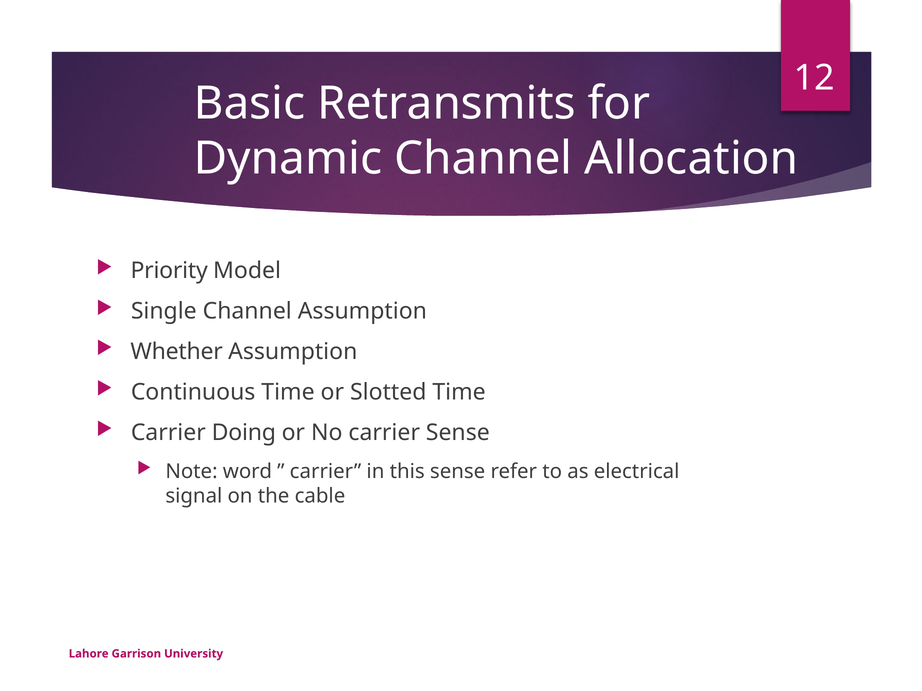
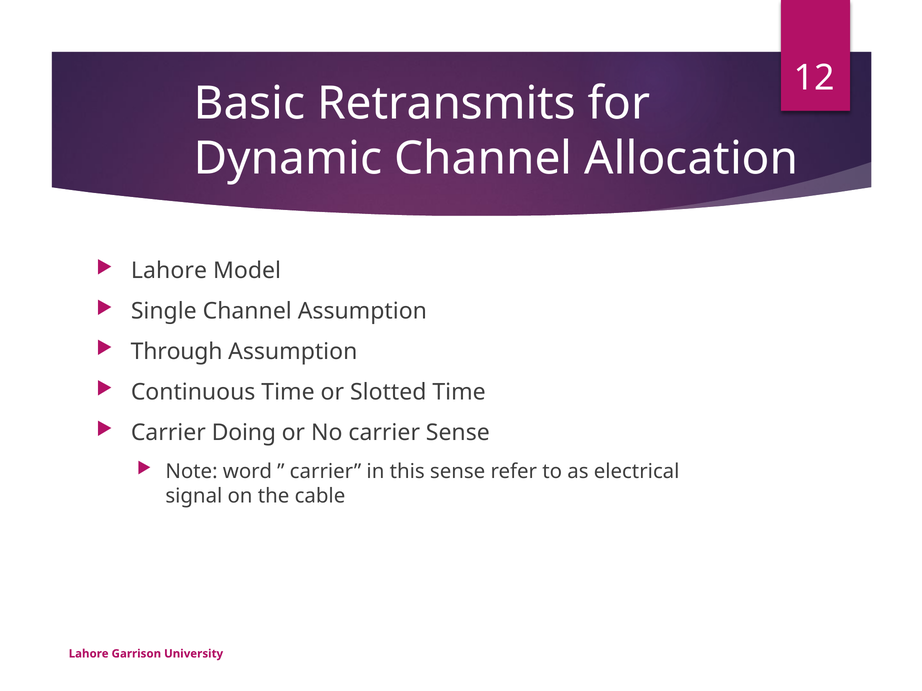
Priority at (169, 271): Priority -> Lahore
Whether: Whether -> Through
